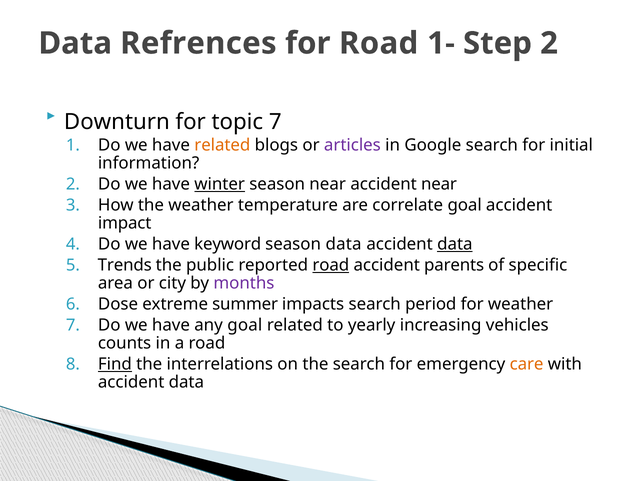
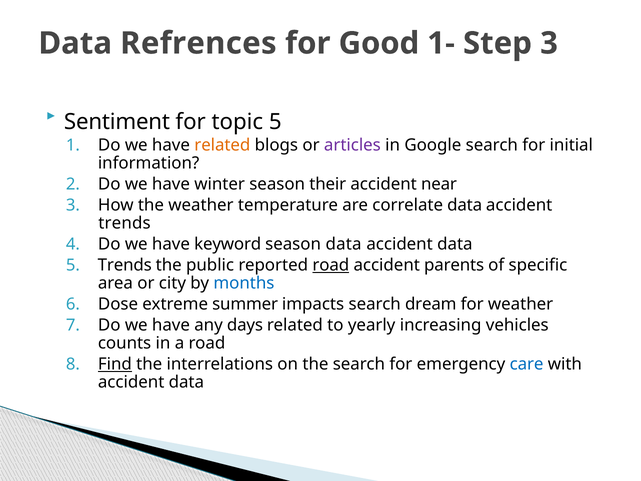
for Road: Road -> Good
Step 2: 2 -> 3
Downturn: Downturn -> Sentiment
topic 7: 7 -> 5
winter underline: present -> none
season near: near -> their
correlate goal: goal -> data
impact at (125, 223): impact -> trends
data at (455, 244) underline: present -> none
months colour: purple -> blue
period: period -> dream
any goal: goal -> days
care colour: orange -> blue
